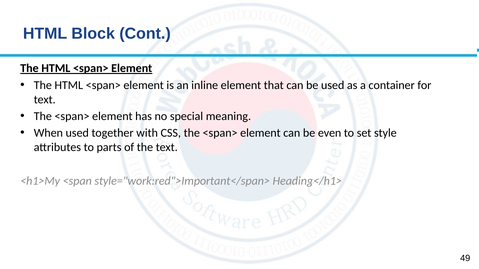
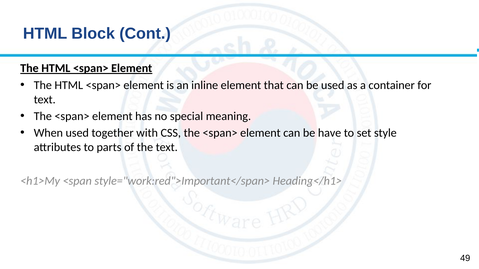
even: even -> have
